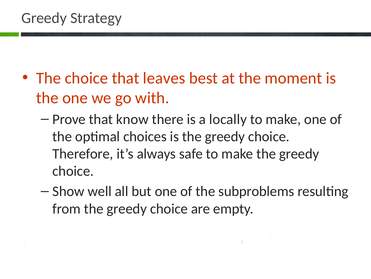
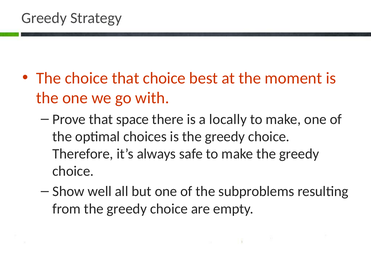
that leaves: leaves -> choice
know: know -> space
